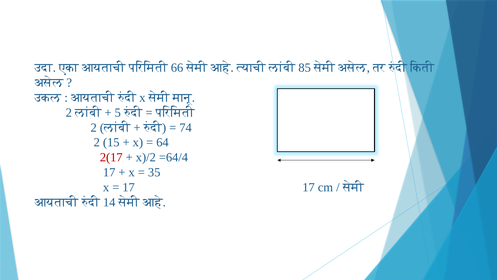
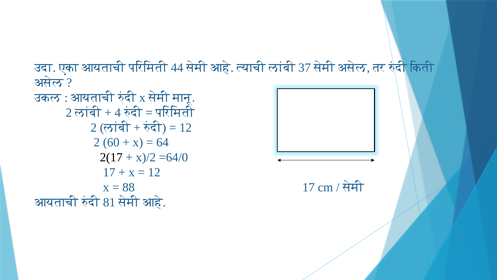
66: 66 -> 44
85: 85 -> 37
5: 5 -> 4
74 at (186, 127): 74 -> 12
15: 15 -> 60
2(17 colour: red -> black
=64/4: =64/4 -> =64/0
35 at (154, 172): 35 -> 12
17 at (129, 187): 17 -> 88
14: 14 -> 81
